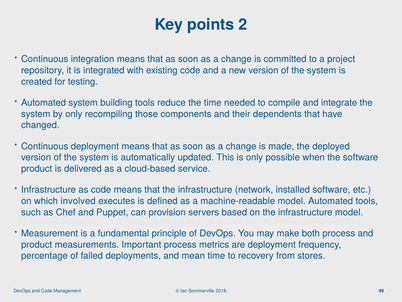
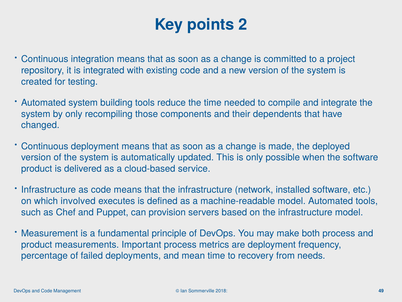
stores: stores -> needs
